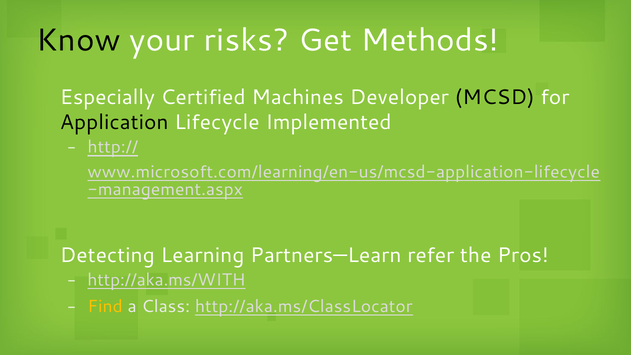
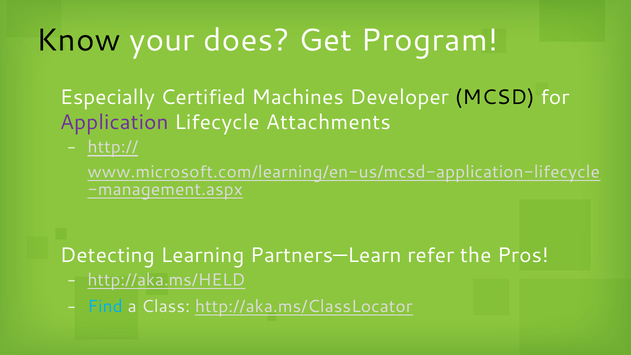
risks: risks -> does
Methods: Methods -> Program
Application colour: black -> purple
Implemented: Implemented -> Attachments
http://aka.ms/WITH: http://aka.ms/WITH -> http://aka.ms/HELD
Find colour: yellow -> light blue
